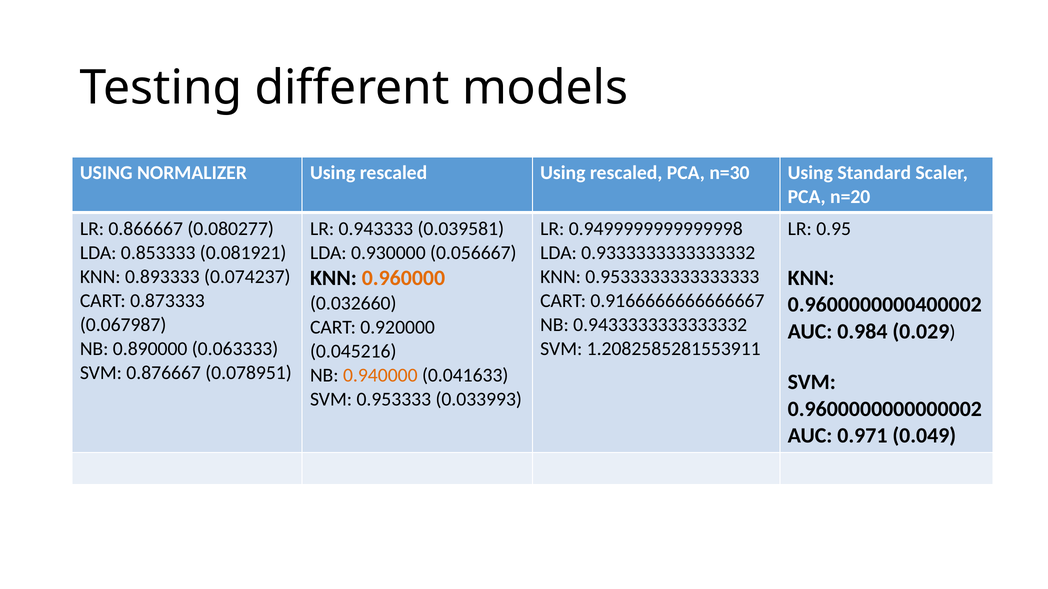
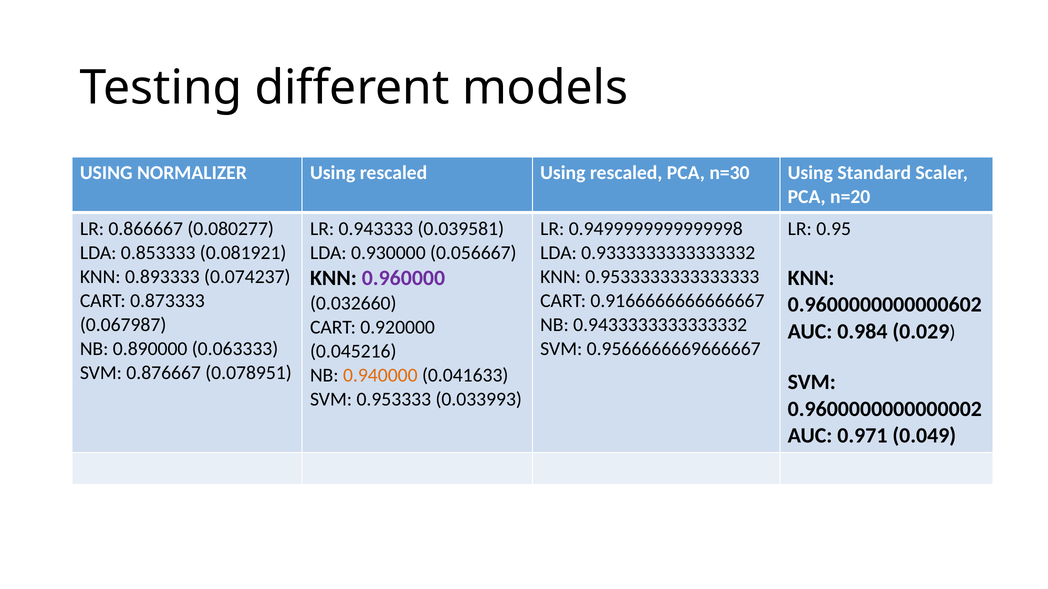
0.960000 colour: orange -> purple
0.9600000000400002: 0.9600000000400002 -> 0.9600000000000602
1.2082585281553911: 1.2082585281553911 -> 0.9566666669666667
